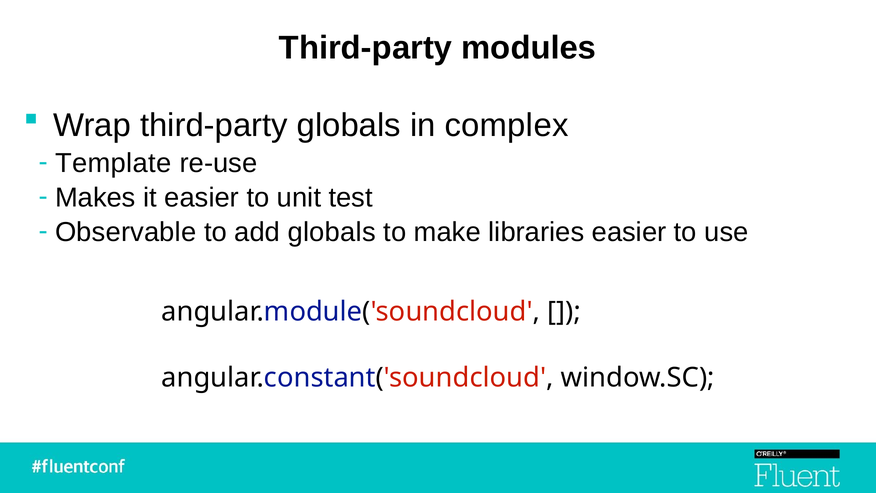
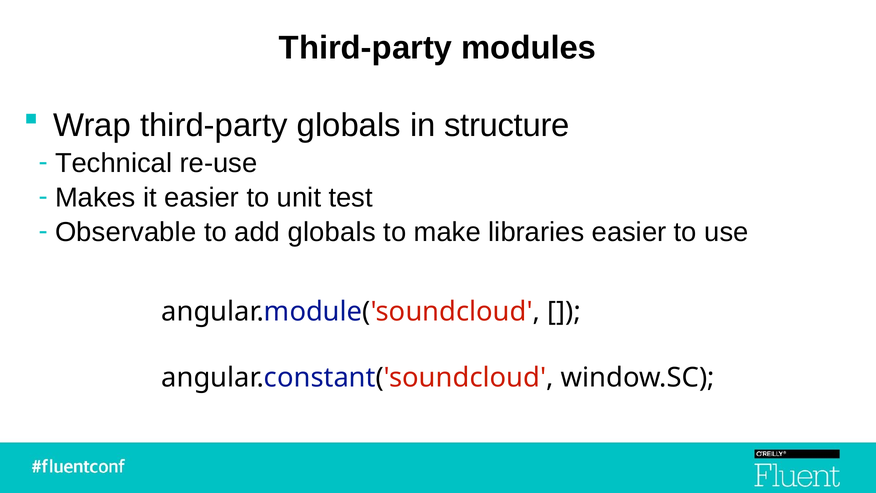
complex: complex -> structure
Template: Template -> Technical
